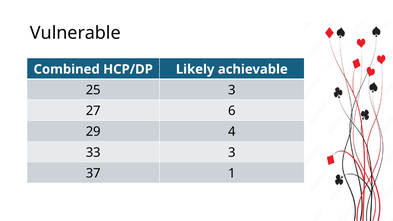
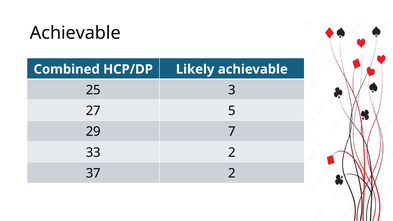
Vulnerable at (75, 33): Vulnerable -> Achievable
6: 6 -> 5
4: 4 -> 7
33 3: 3 -> 2
37 1: 1 -> 2
